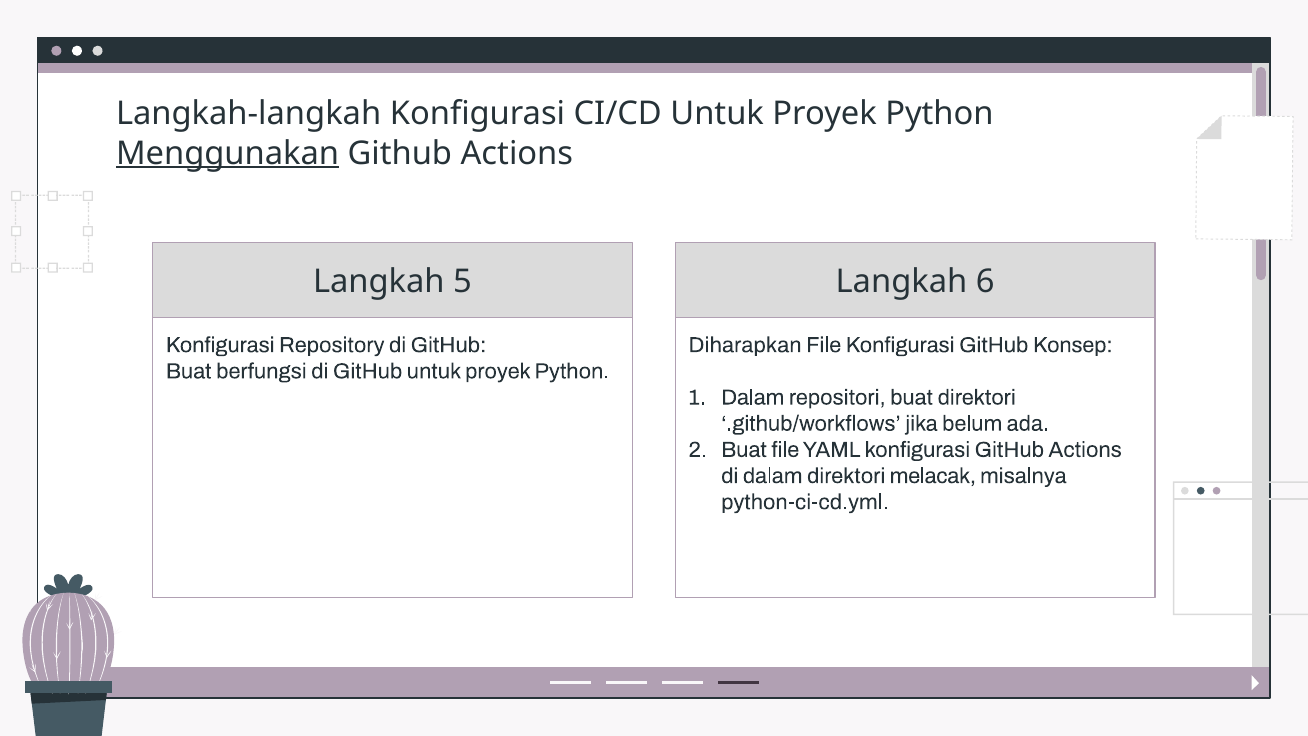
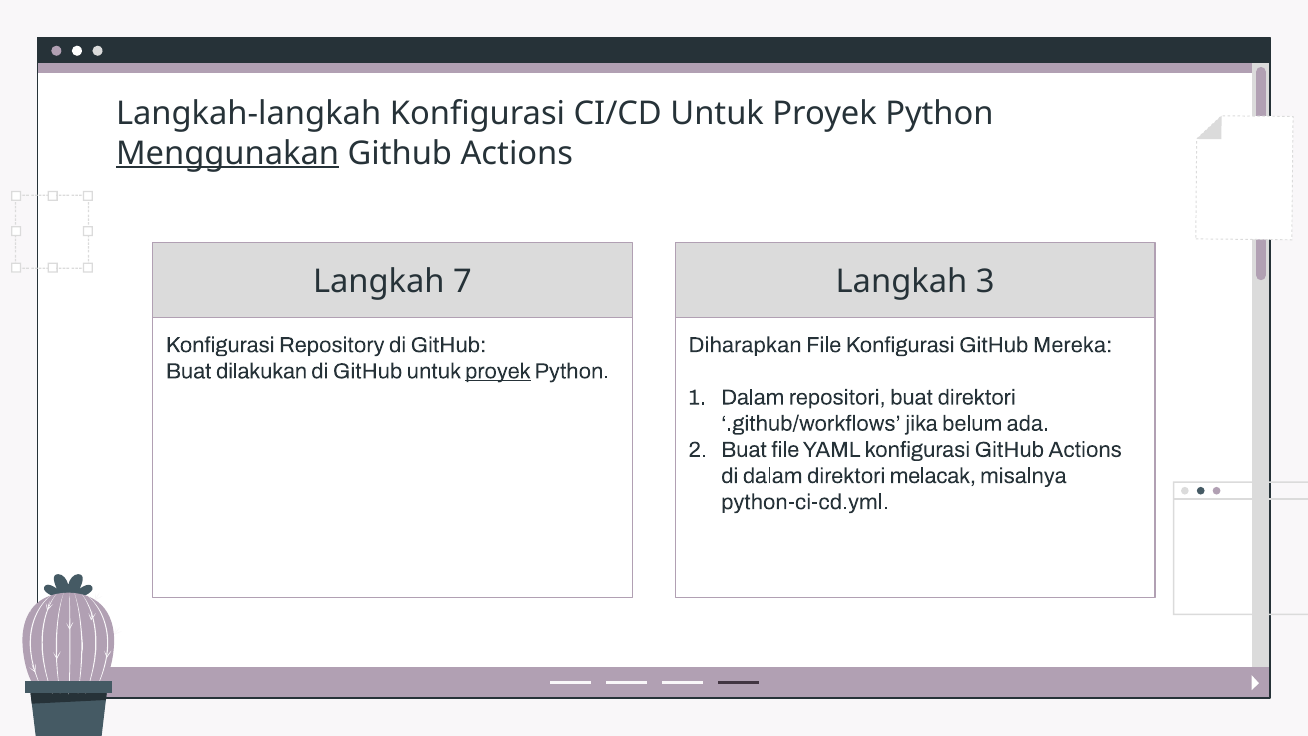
5: 5 -> 7
6: 6 -> 3
Konsep: Konsep -> Mereka
berfungsi: berfungsi -> dilakukan
proyek at (498, 371) underline: none -> present
